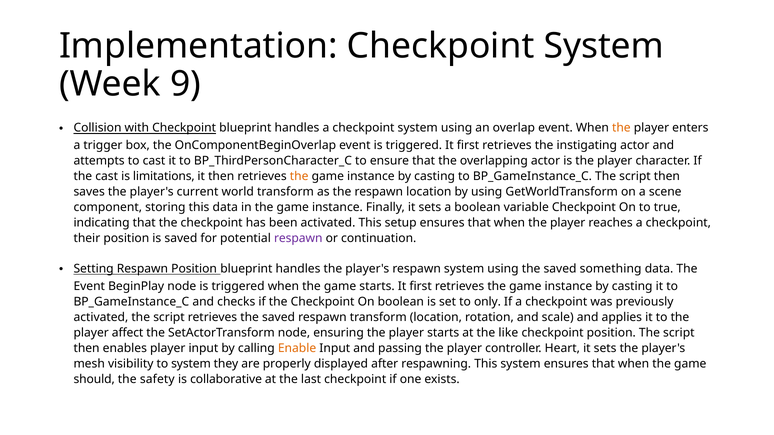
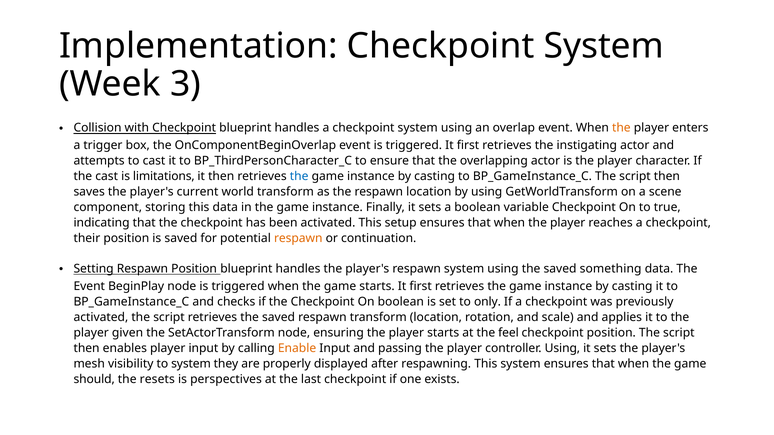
9: 9 -> 3
the at (299, 177) colour: orange -> blue
respawn at (298, 239) colour: purple -> orange
affect: affect -> given
like: like -> feel
controller Heart: Heart -> Using
safety: safety -> resets
collaborative: collaborative -> perspectives
